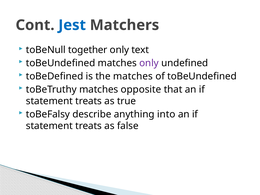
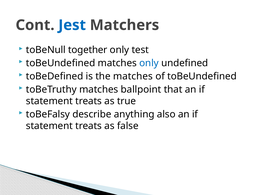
text: text -> test
only at (149, 63) colour: purple -> blue
opposite: opposite -> ballpoint
into: into -> also
